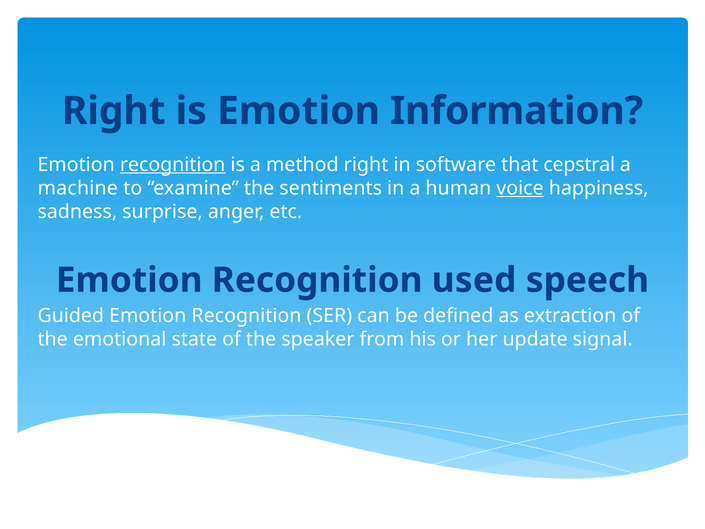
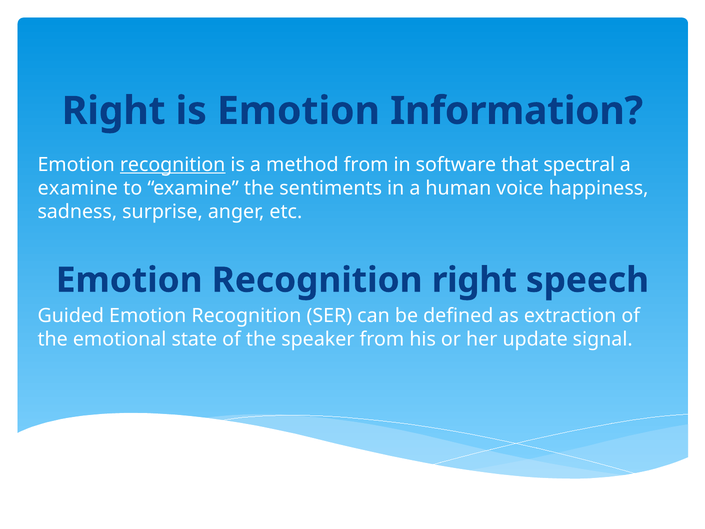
method right: right -> from
cepstral: cepstral -> spectral
machine at (78, 188): machine -> examine
voice underline: present -> none
Recognition used: used -> right
